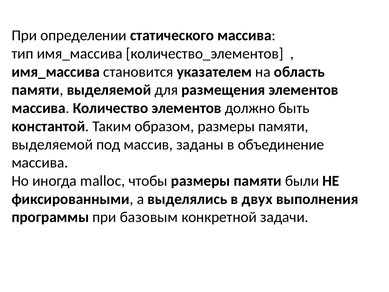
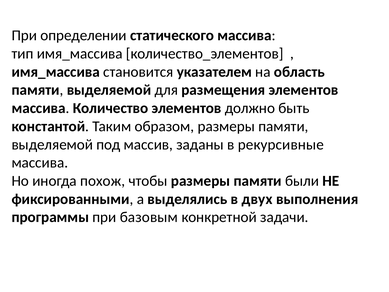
объединение: объединение -> рекурсивные
malloc: malloc -> похож
